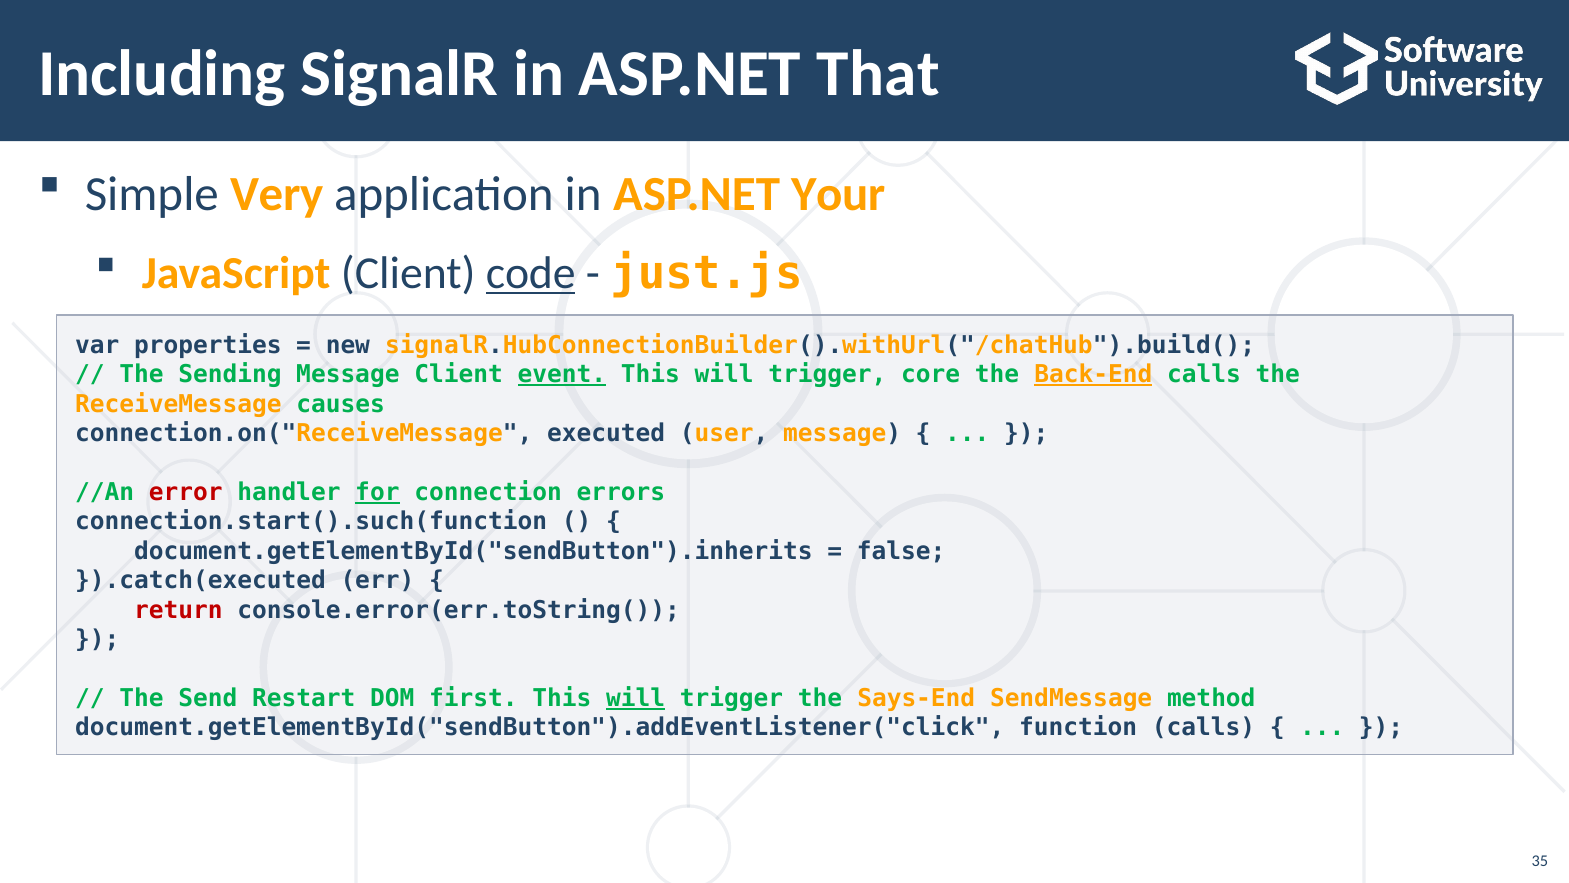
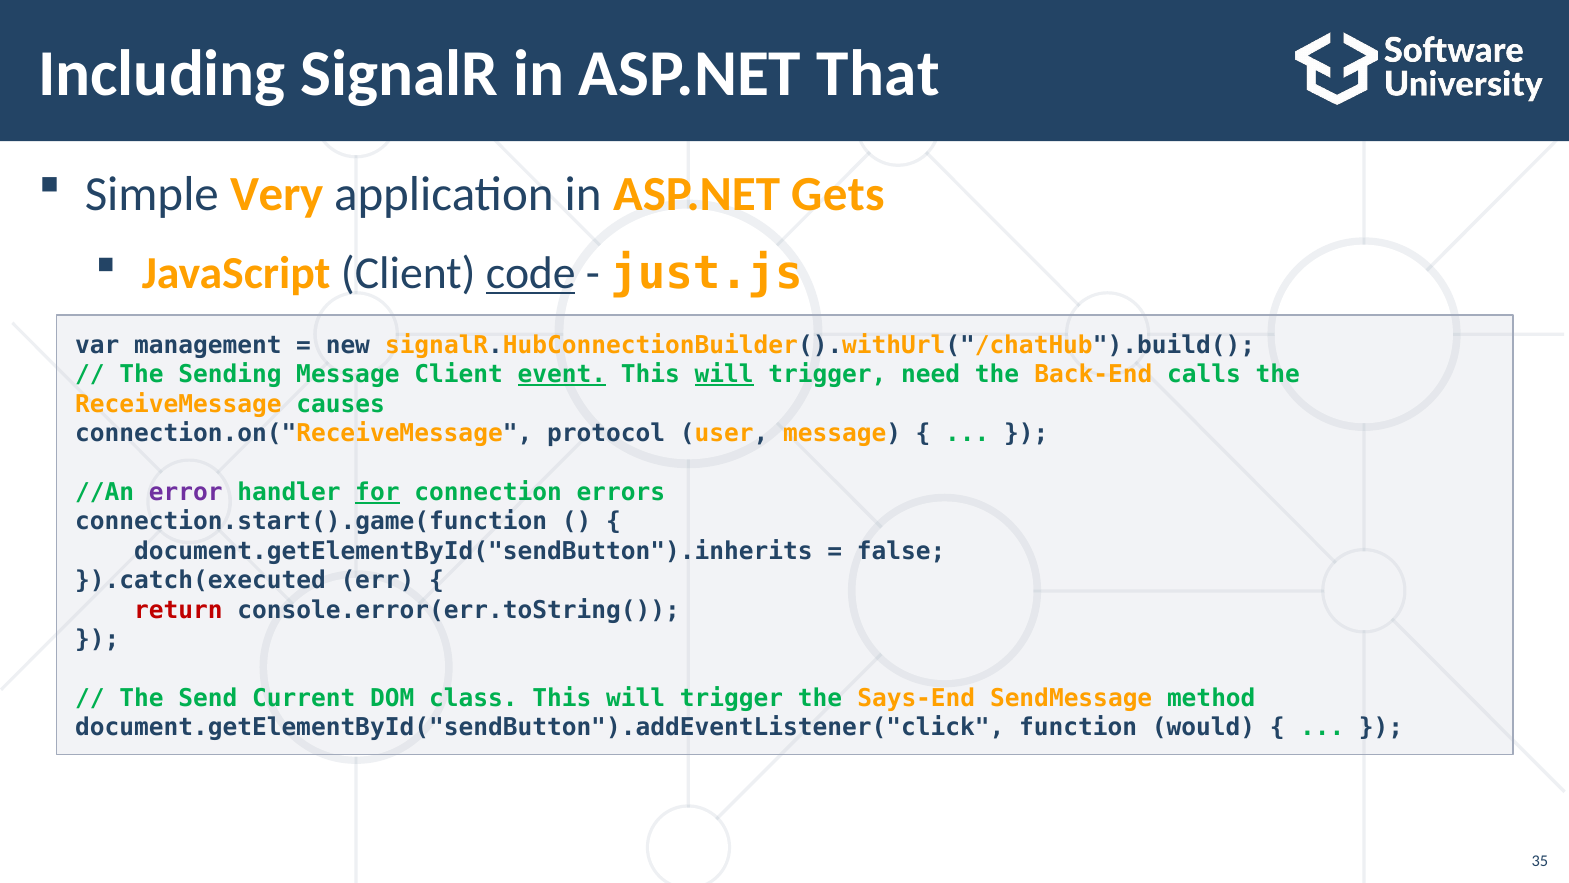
Your: Your -> Gets
properties: properties -> management
will at (724, 374) underline: none -> present
core: core -> need
Back-End underline: present -> none
executed: executed -> protocol
error colour: red -> purple
connection.start().such(function: connection.start().such(function -> connection.start().game(function
Restart: Restart -> Current
first: first -> class
will at (636, 698) underline: present -> none
function calls: calls -> would
